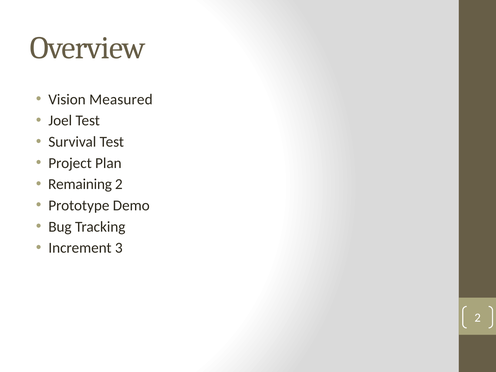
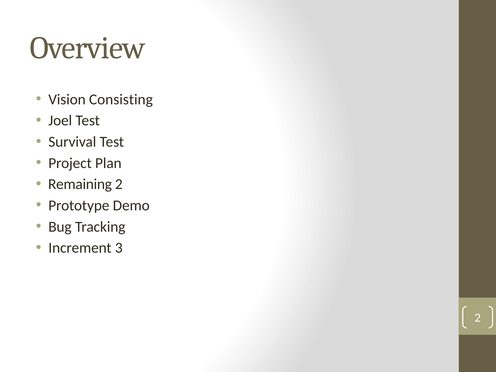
Measured: Measured -> Consisting
